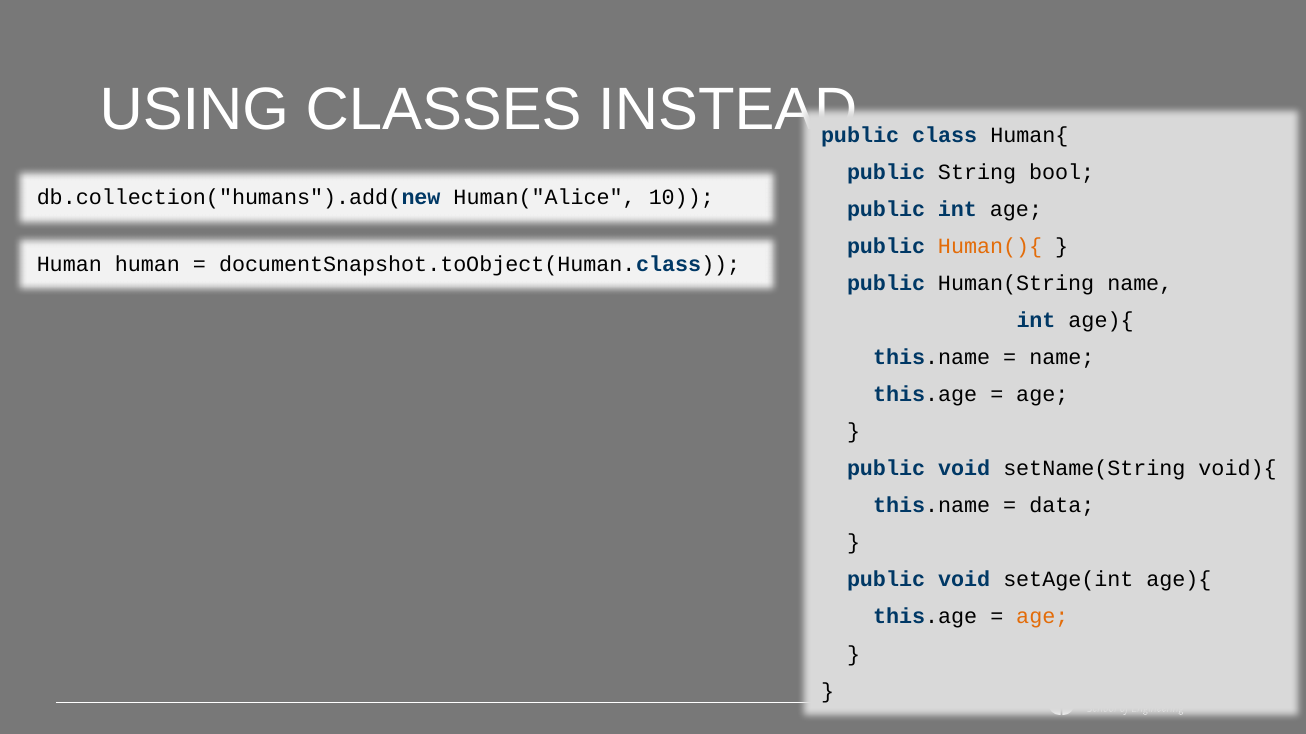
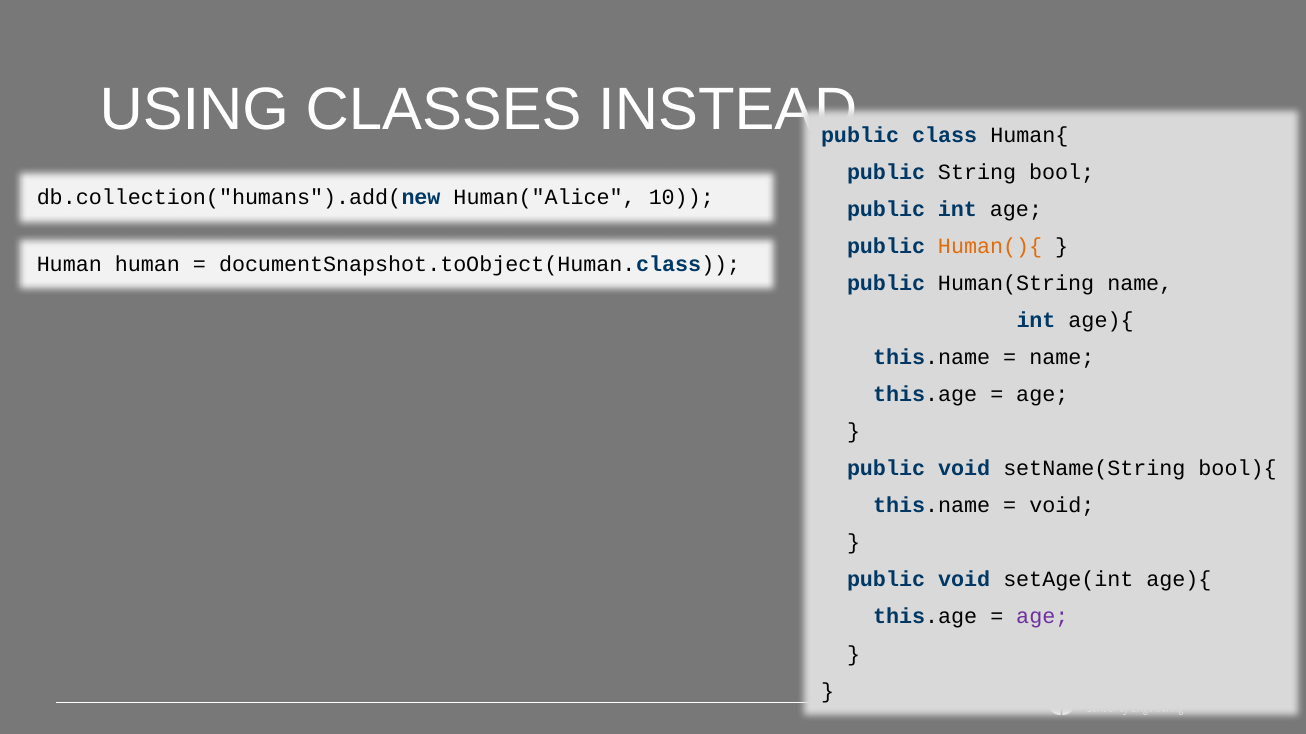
void){: void){ -> bool){
data at (1062, 506): data -> void
age at (1042, 617) colour: orange -> purple
